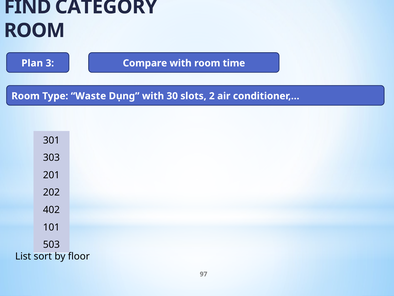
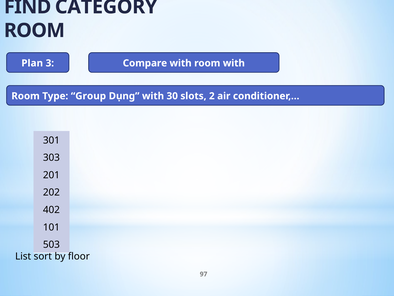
room time: time -> with
Waste: Waste -> Group
